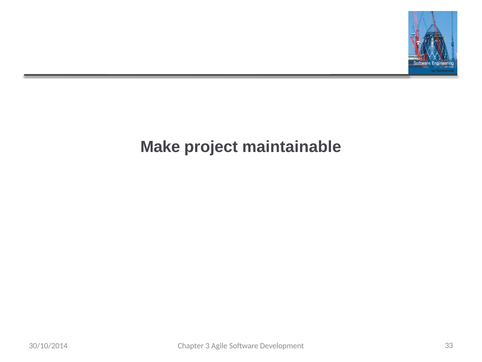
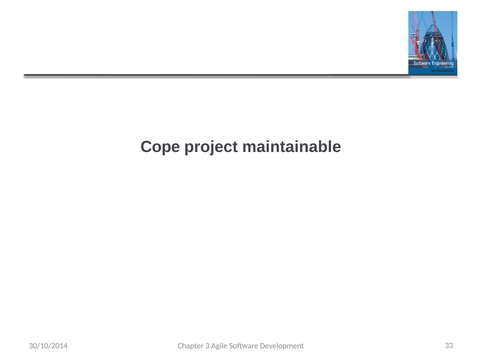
Make: Make -> Cope
